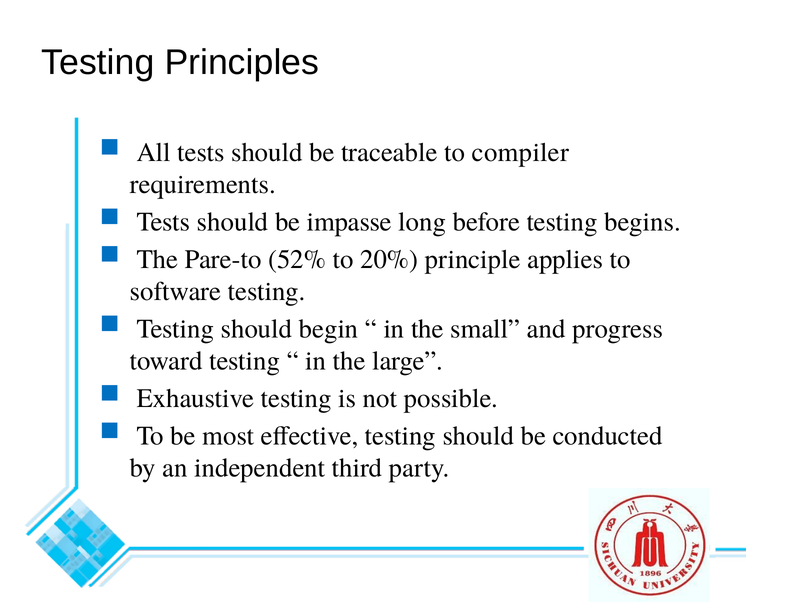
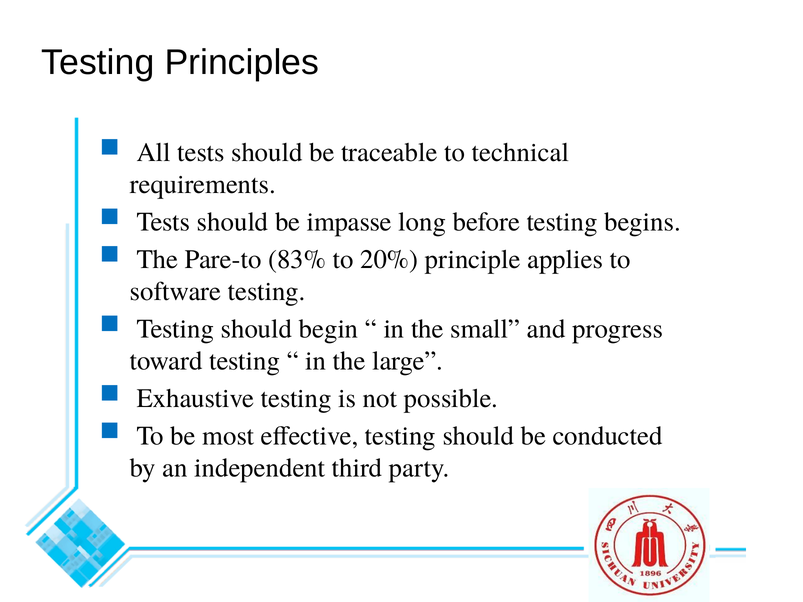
compiler: compiler -> technical
52%: 52% -> 83%
